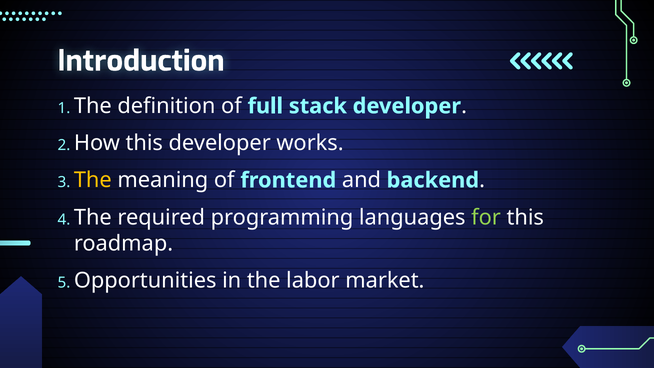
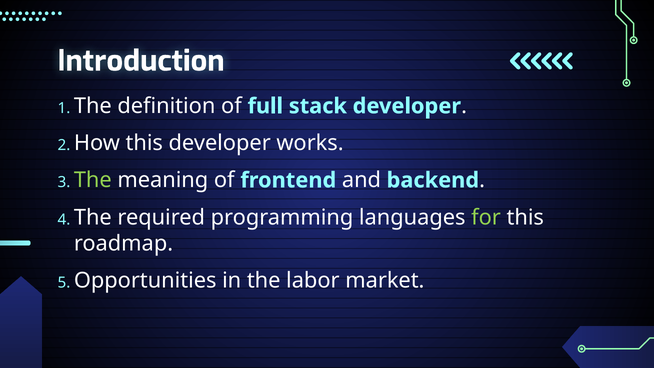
The at (93, 180) colour: yellow -> light green
